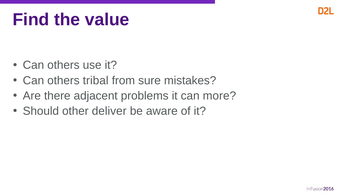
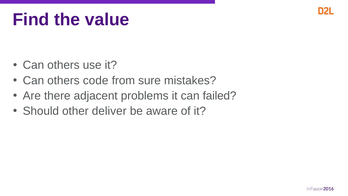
tribal: tribal -> code
more: more -> failed
